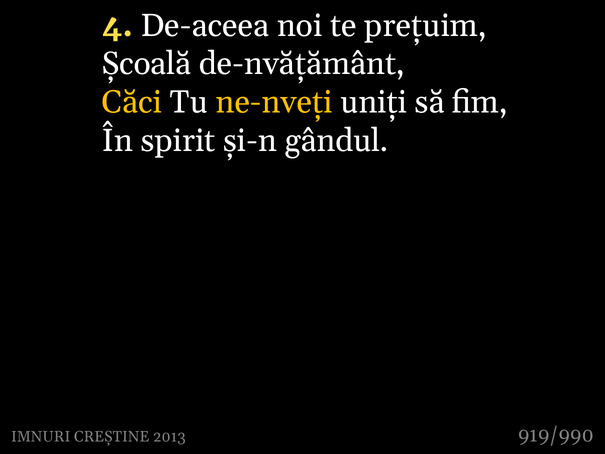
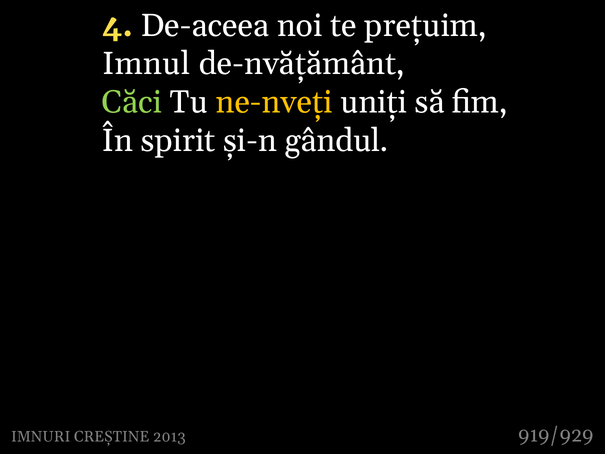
Școală: Școală -> Imnul
Căci colour: yellow -> light green
919/990: 919/990 -> 919/929
